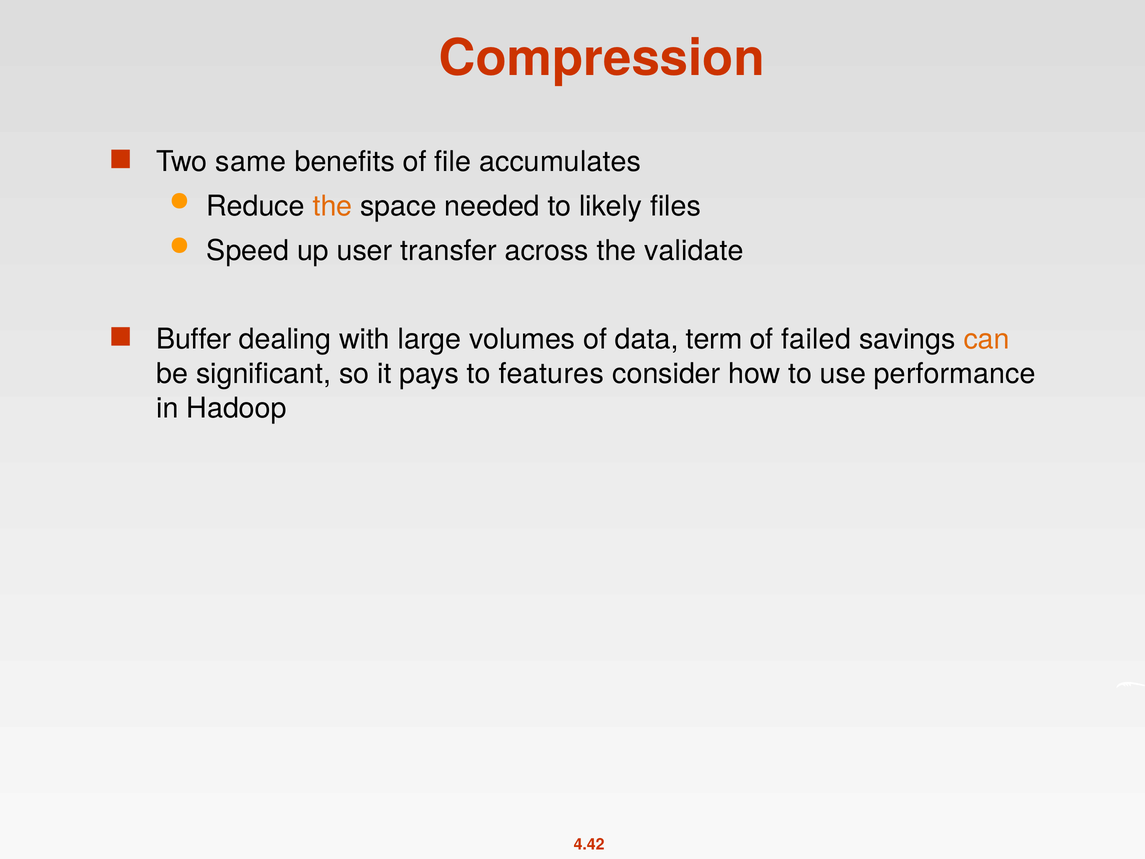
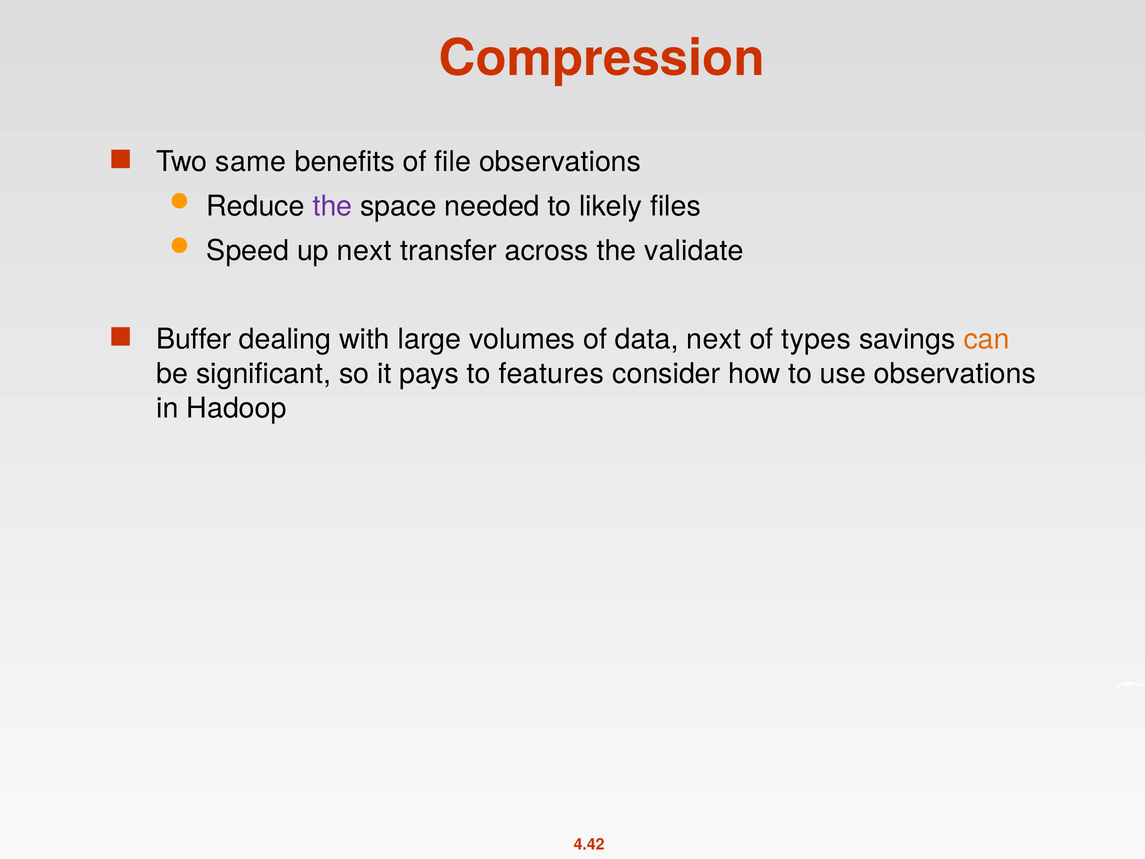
file accumulates: accumulates -> observations
the at (332, 206) colour: orange -> purple
up user: user -> next
data term: term -> next
failed: failed -> types
use performance: performance -> observations
